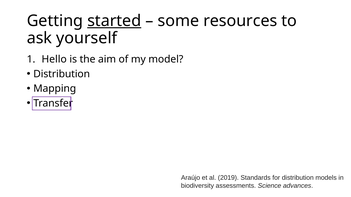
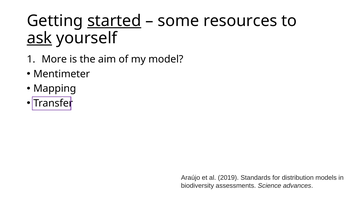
ask underline: none -> present
Hello: Hello -> More
Distribution at (62, 74): Distribution -> Mentimeter
